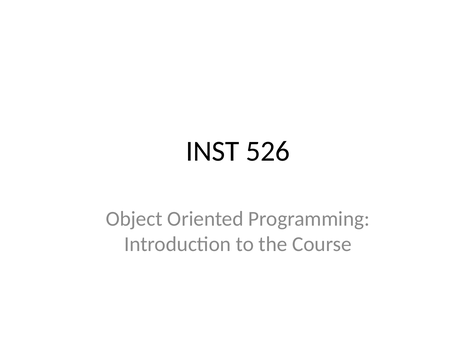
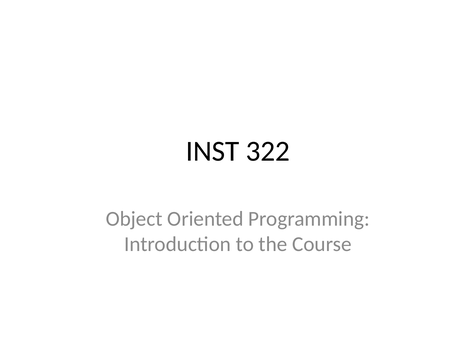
526: 526 -> 322
